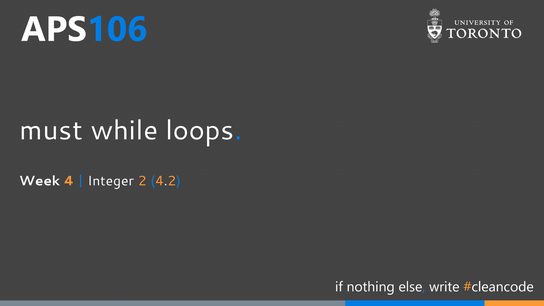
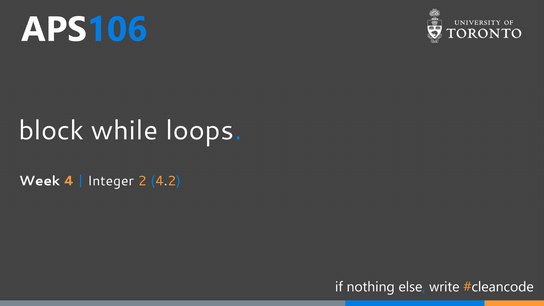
must: must -> block
